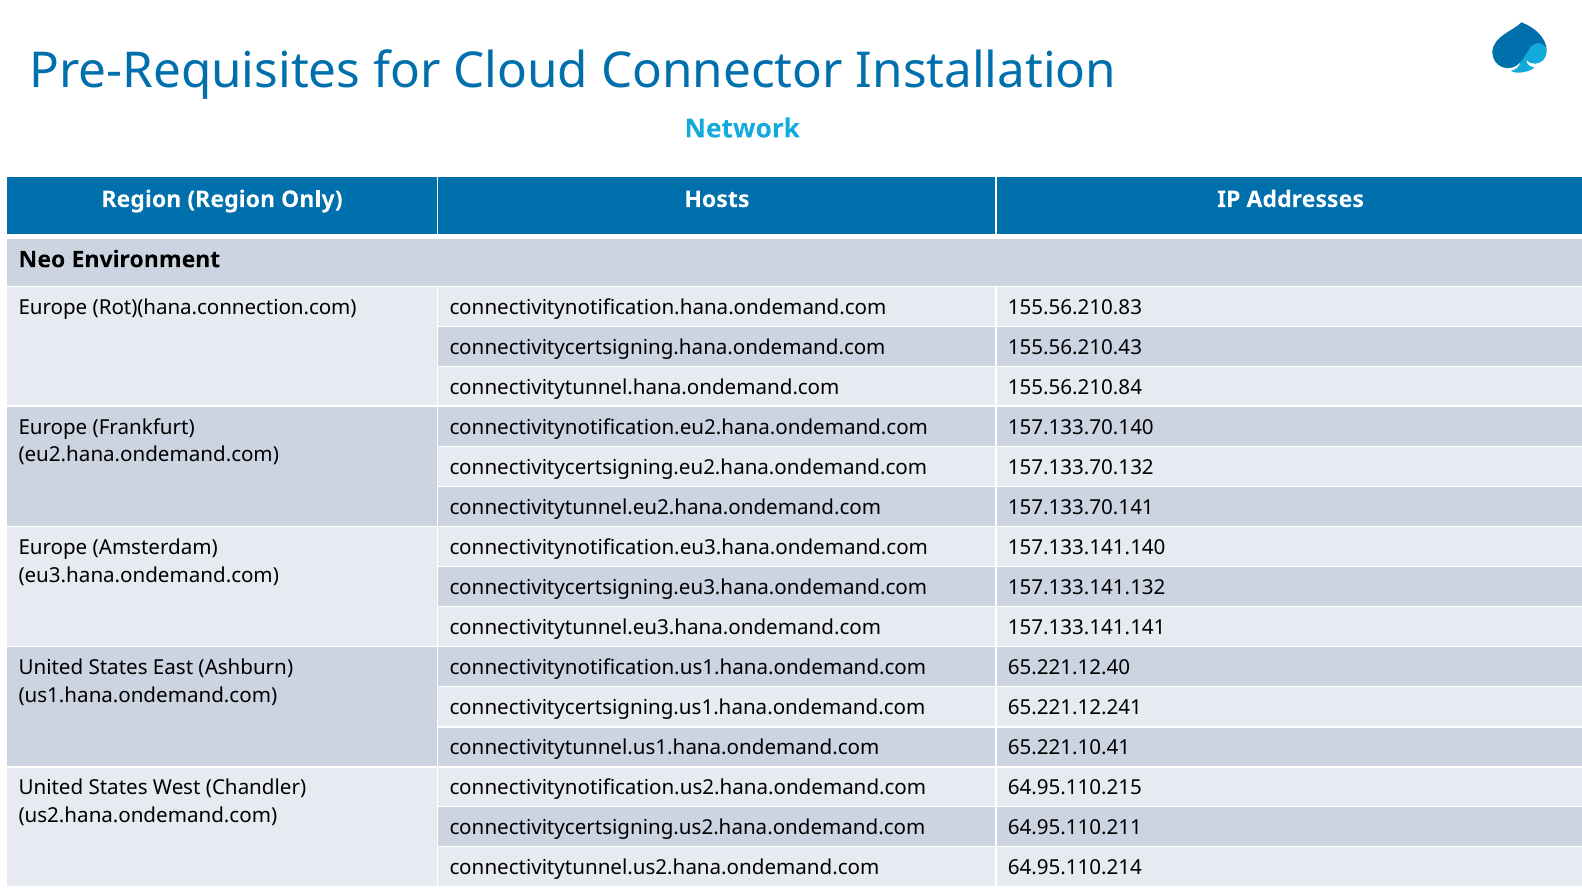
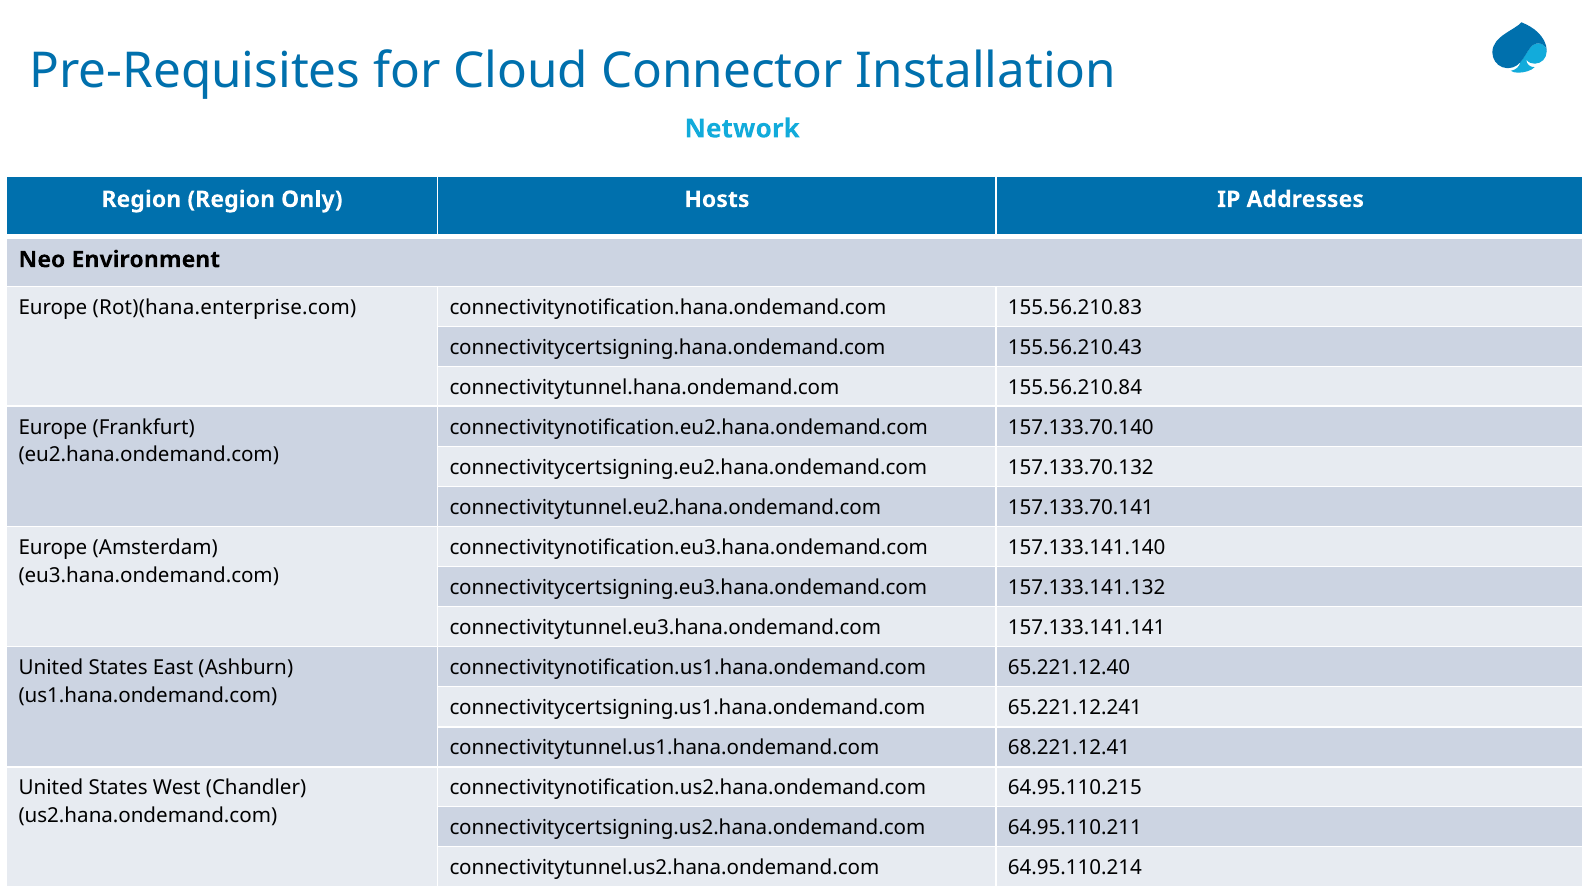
Rot)(hana.connection.com: Rot)(hana.connection.com -> Rot)(hana.enterprise.com
65.221.10.41: 65.221.10.41 -> 68.221.12.41
